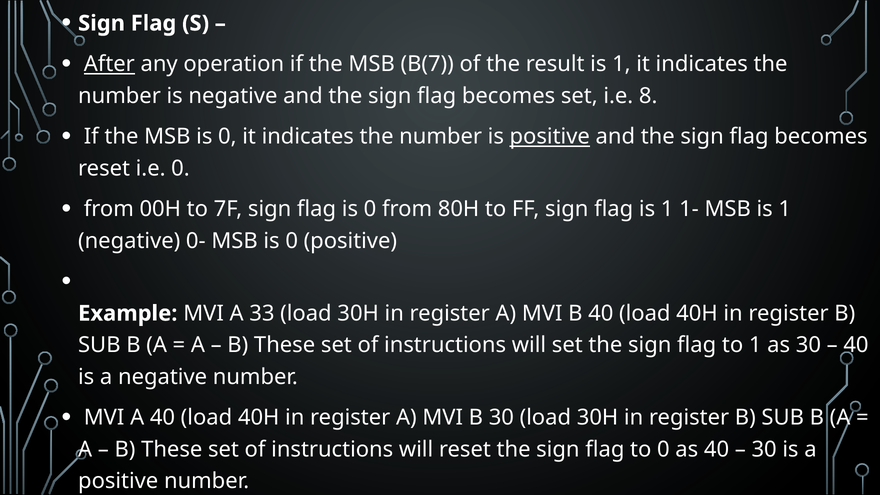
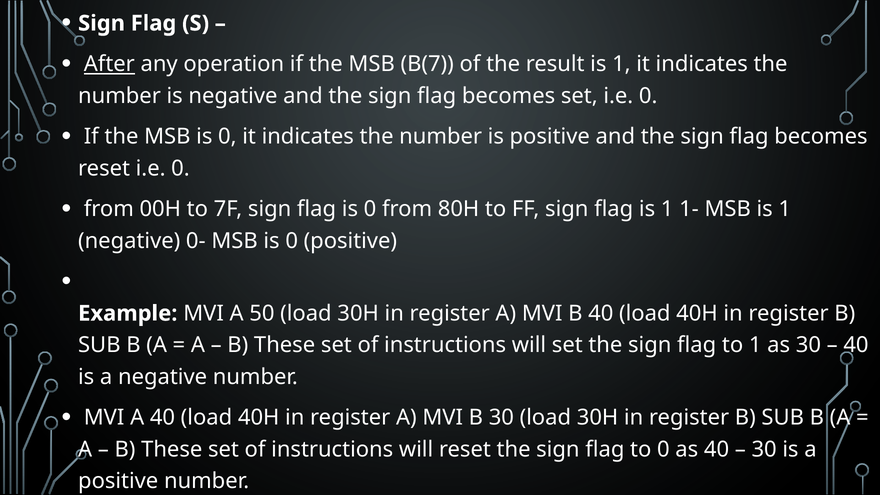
set i.e 8: 8 -> 0
positive at (550, 137) underline: present -> none
33: 33 -> 50
